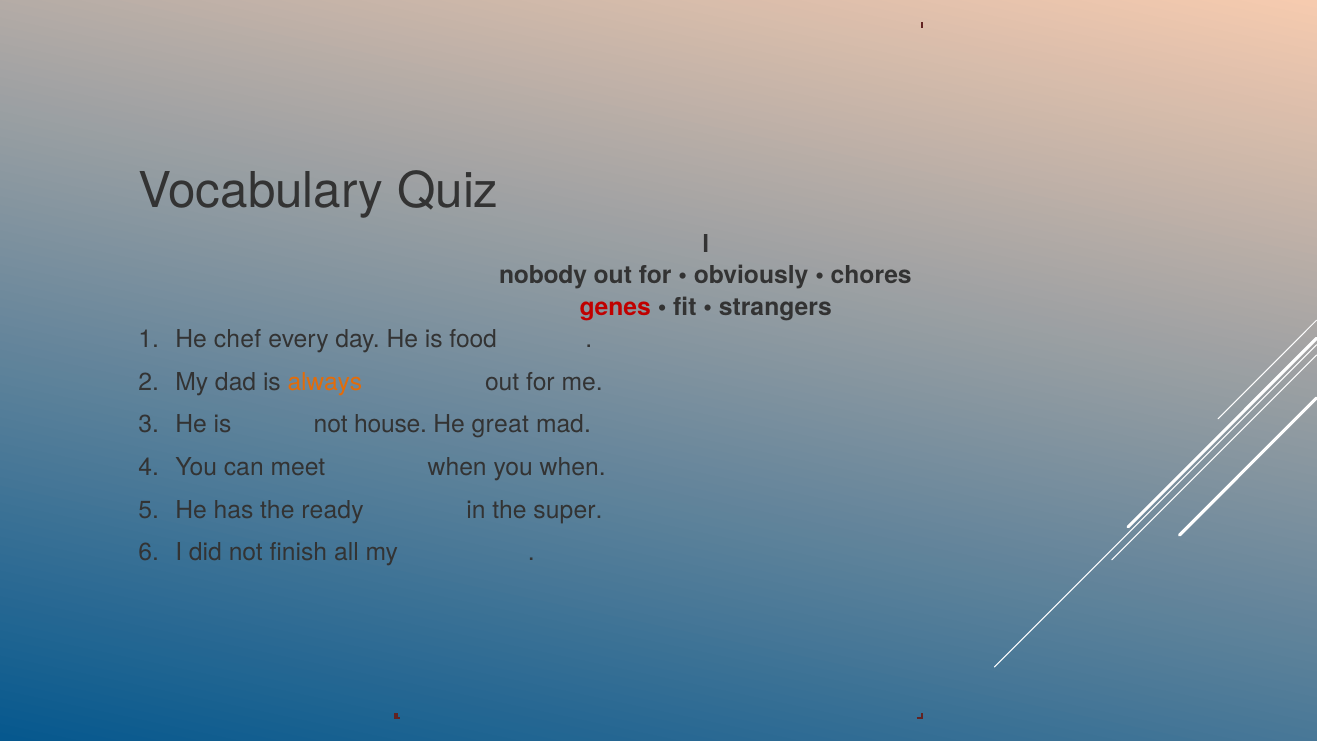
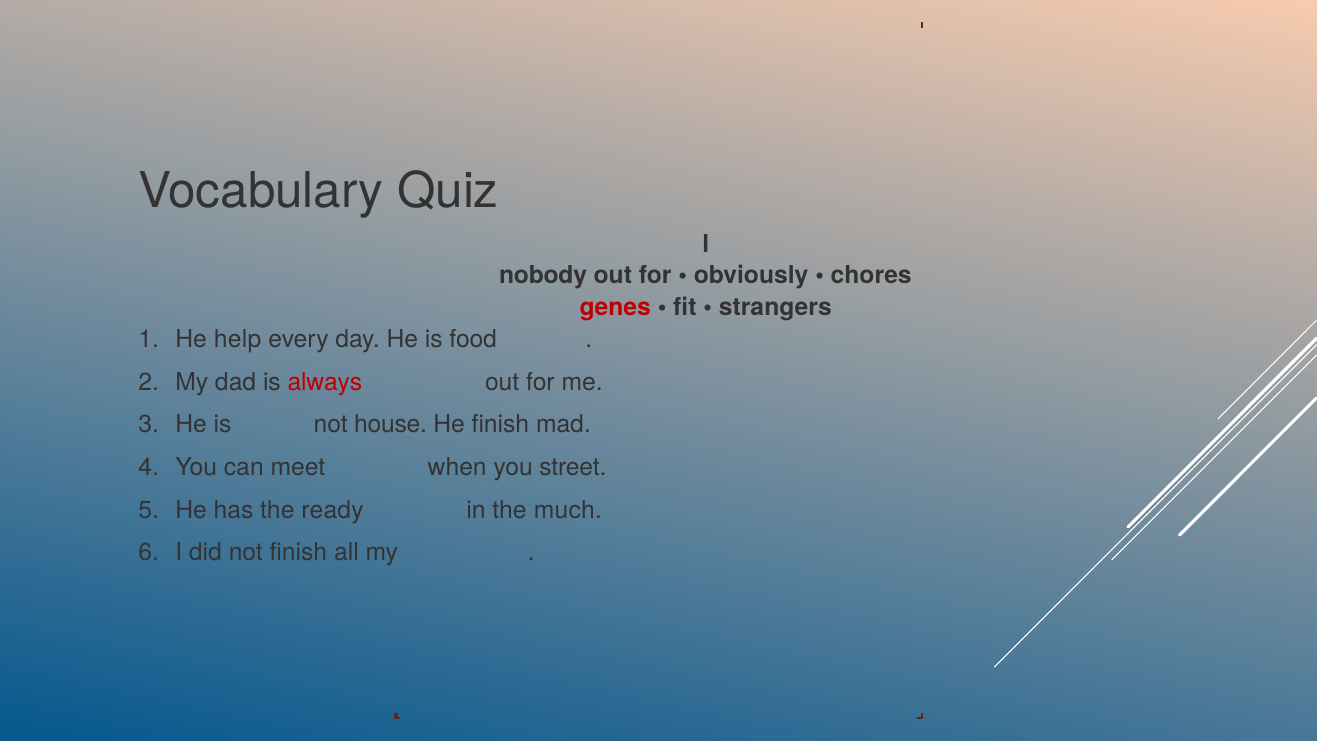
chef: chef -> help
always colour: orange -> red
He great: great -> finish
you when: when -> street
super: super -> much
